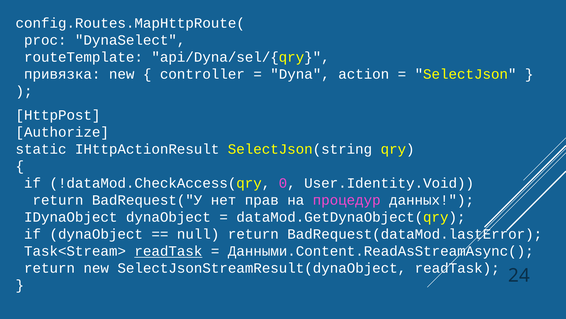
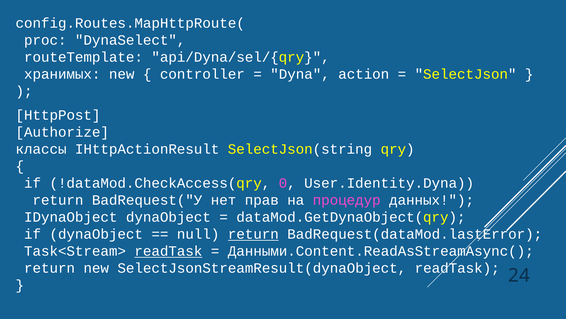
привязка: привязка -> хранимых
static: static -> классы
User.Identity.Void: User.Identity.Void -> User.Identity.Dyna
return at (253, 234) underline: none -> present
